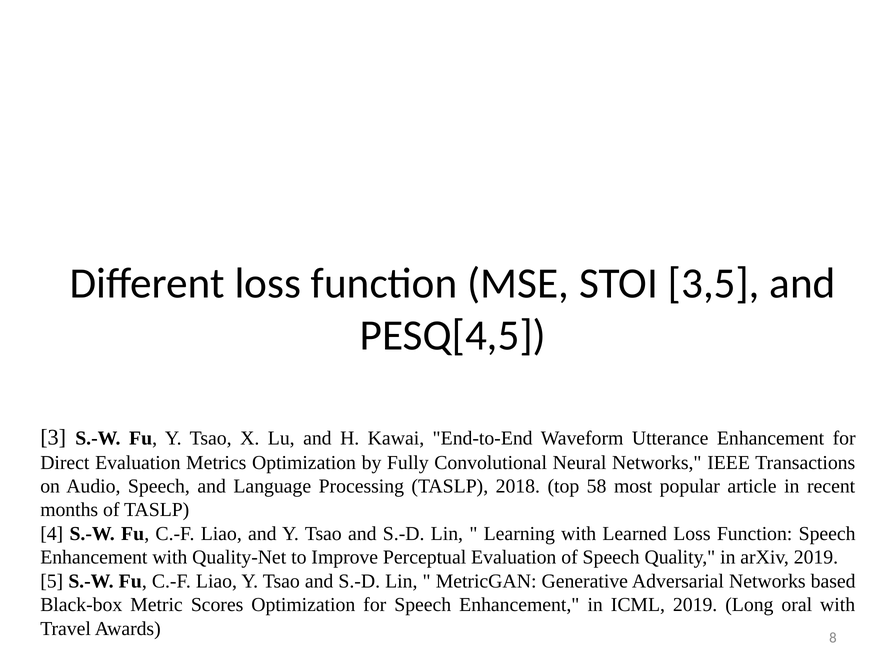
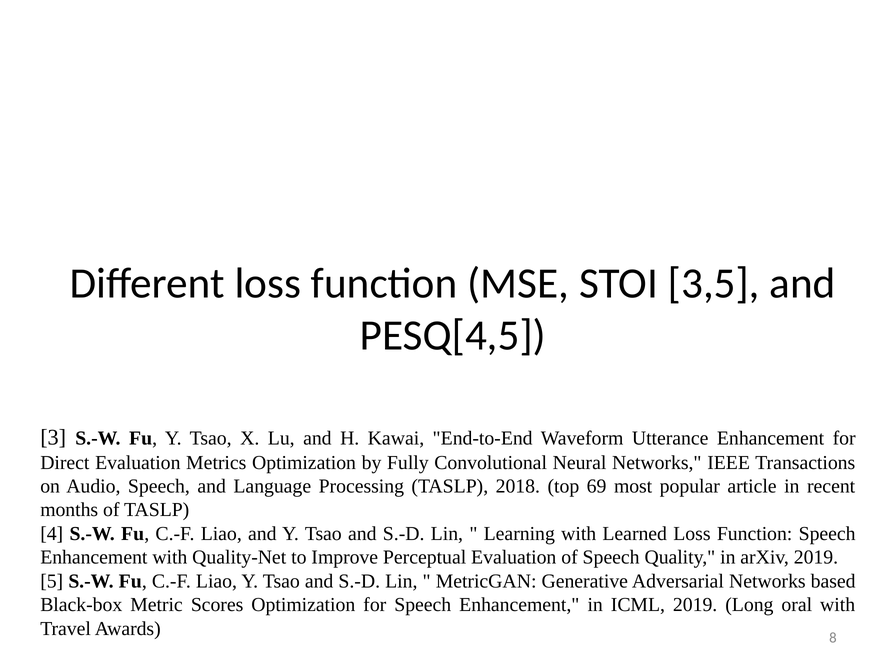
58: 58 -> 69
